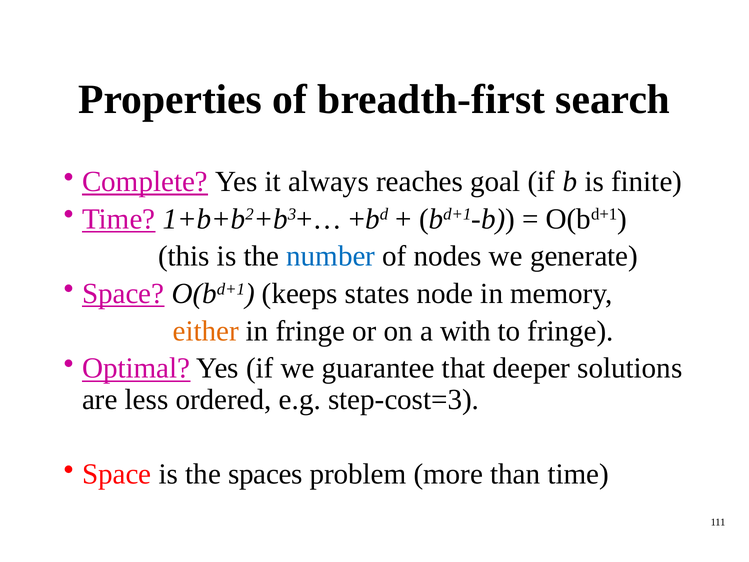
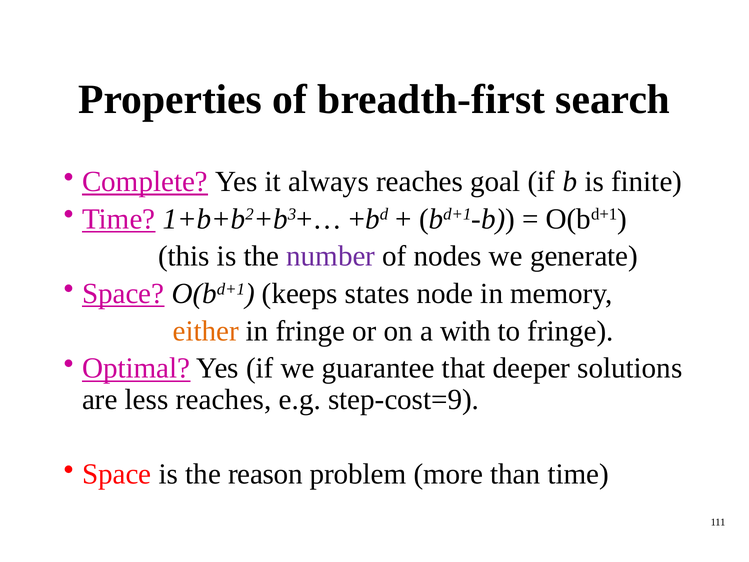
number colour: blue -> purple
less ordered: ordered -> reaches
step-cost=3: step-cost=3 -> step-cost=9
spaces: spaces -> reason
